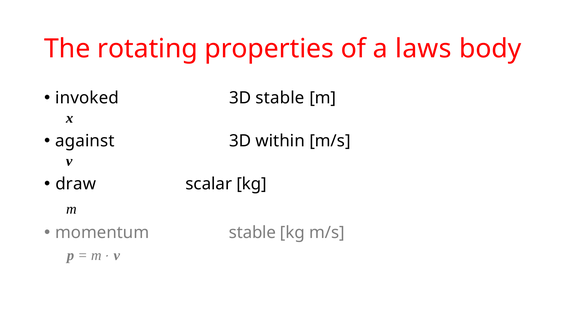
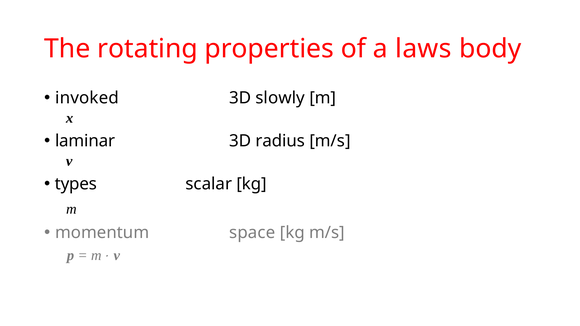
3D stable: stable -> slowly
against: against -> laminar
within: within -> radius
draw: draw -> types
momentum stable: stable -> space
